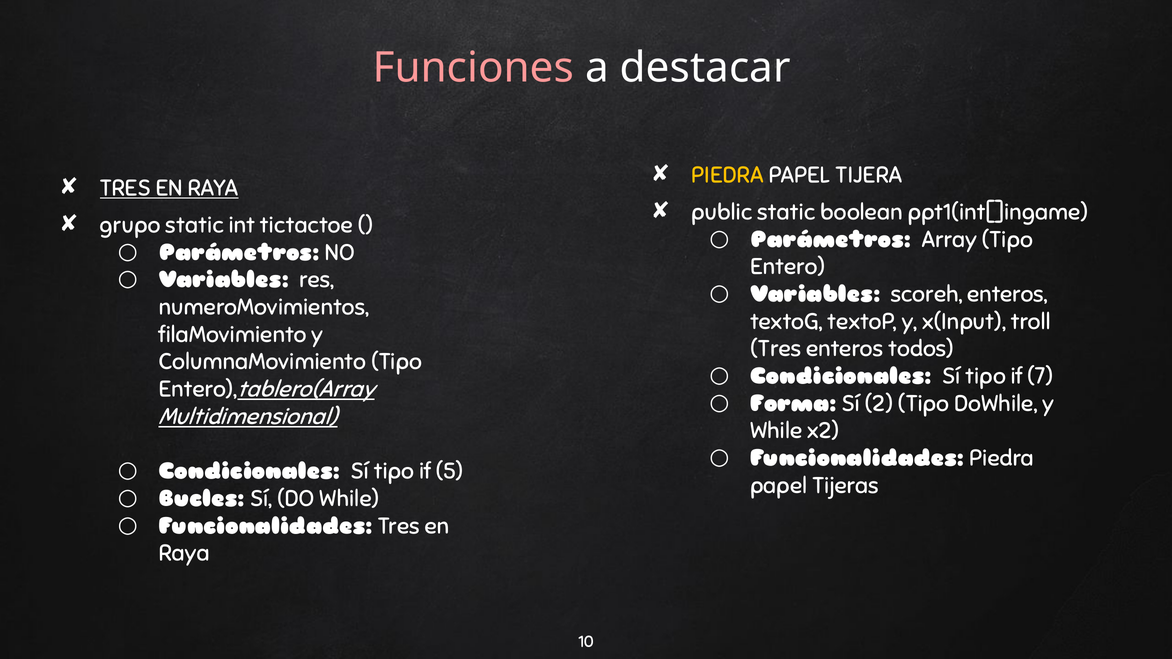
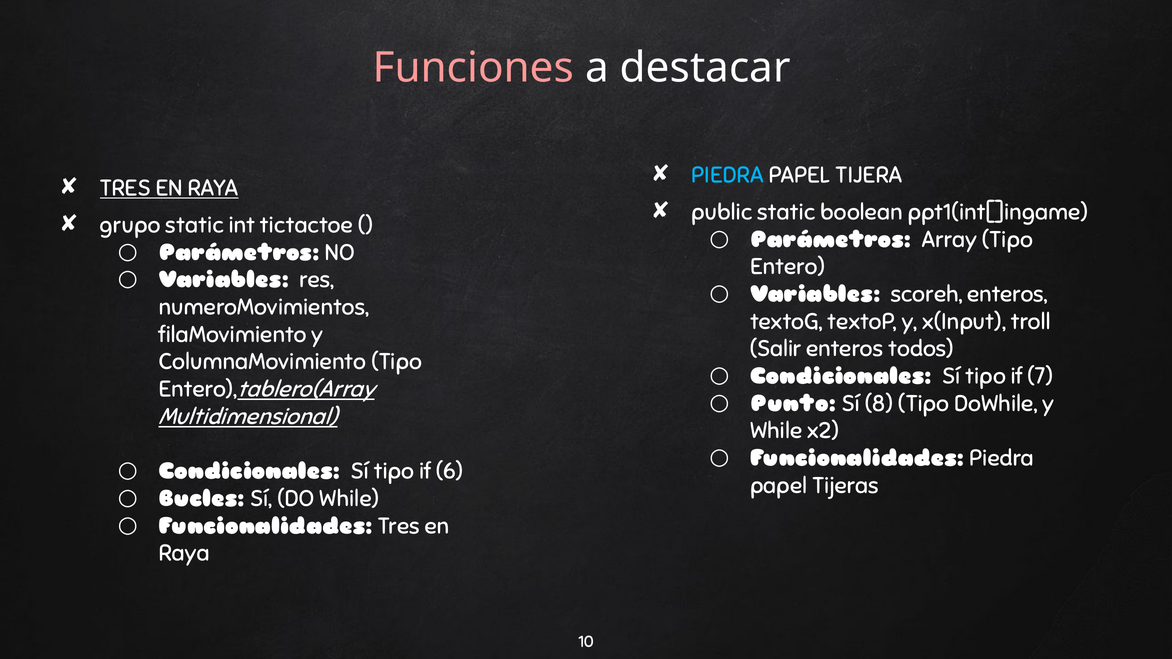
PIEDRA at (728, 175) colour: yellow -> light blue
Tres at (776, 349): Tres -> Salir
Forma: Forma -> Punto
2: 2 -> 8
5: 5 -> 6
